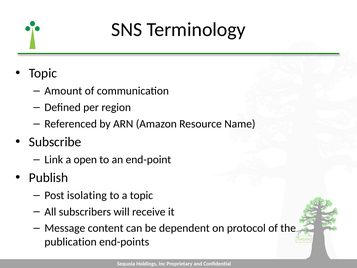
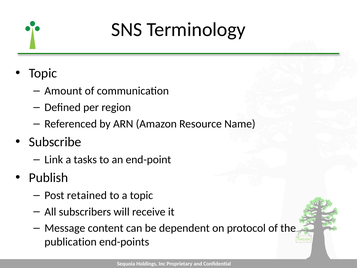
open: open -> tasks
isolating: isolating -> retained
